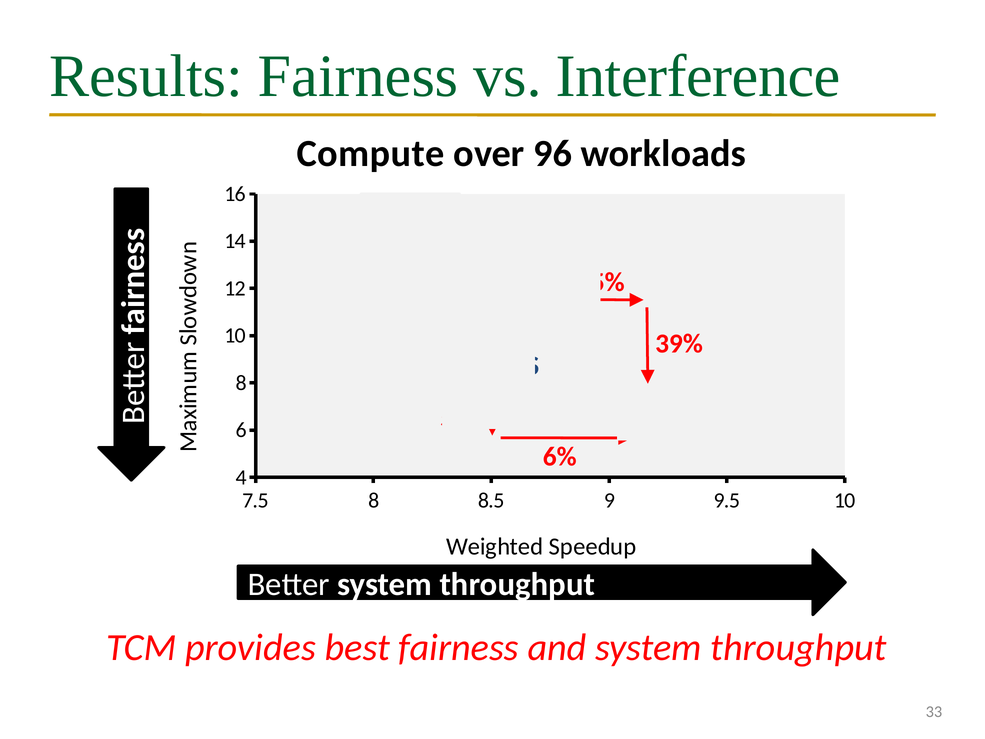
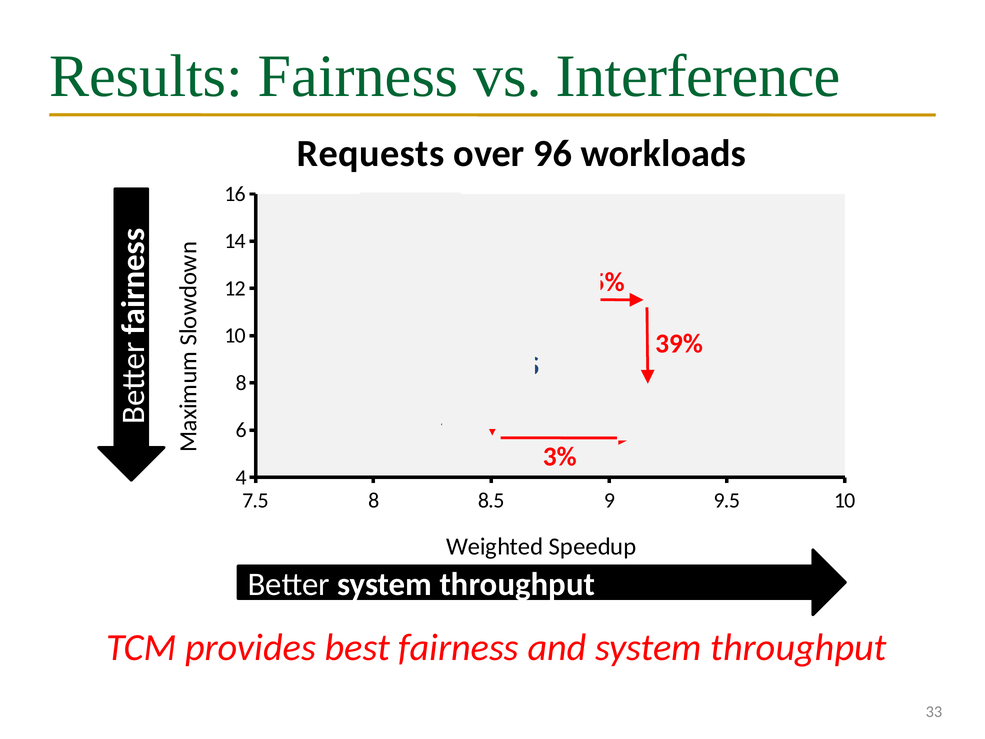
Compute: Compute -> Requests
6%: 6% -> 3%
